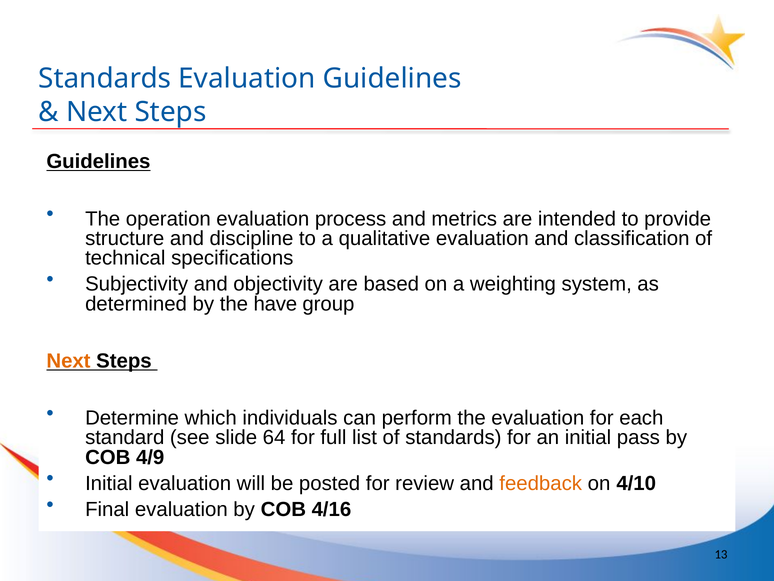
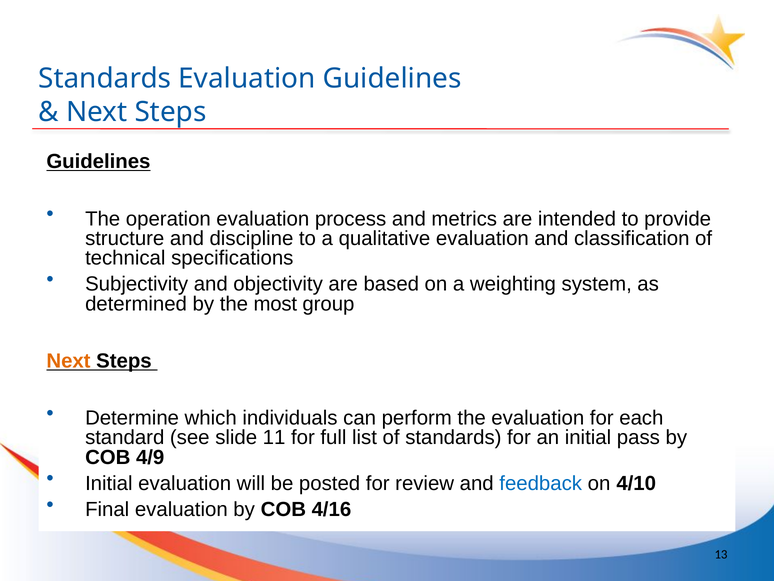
have: have -> most
64: 64 -> 11
feedback colour: orange -> blue
